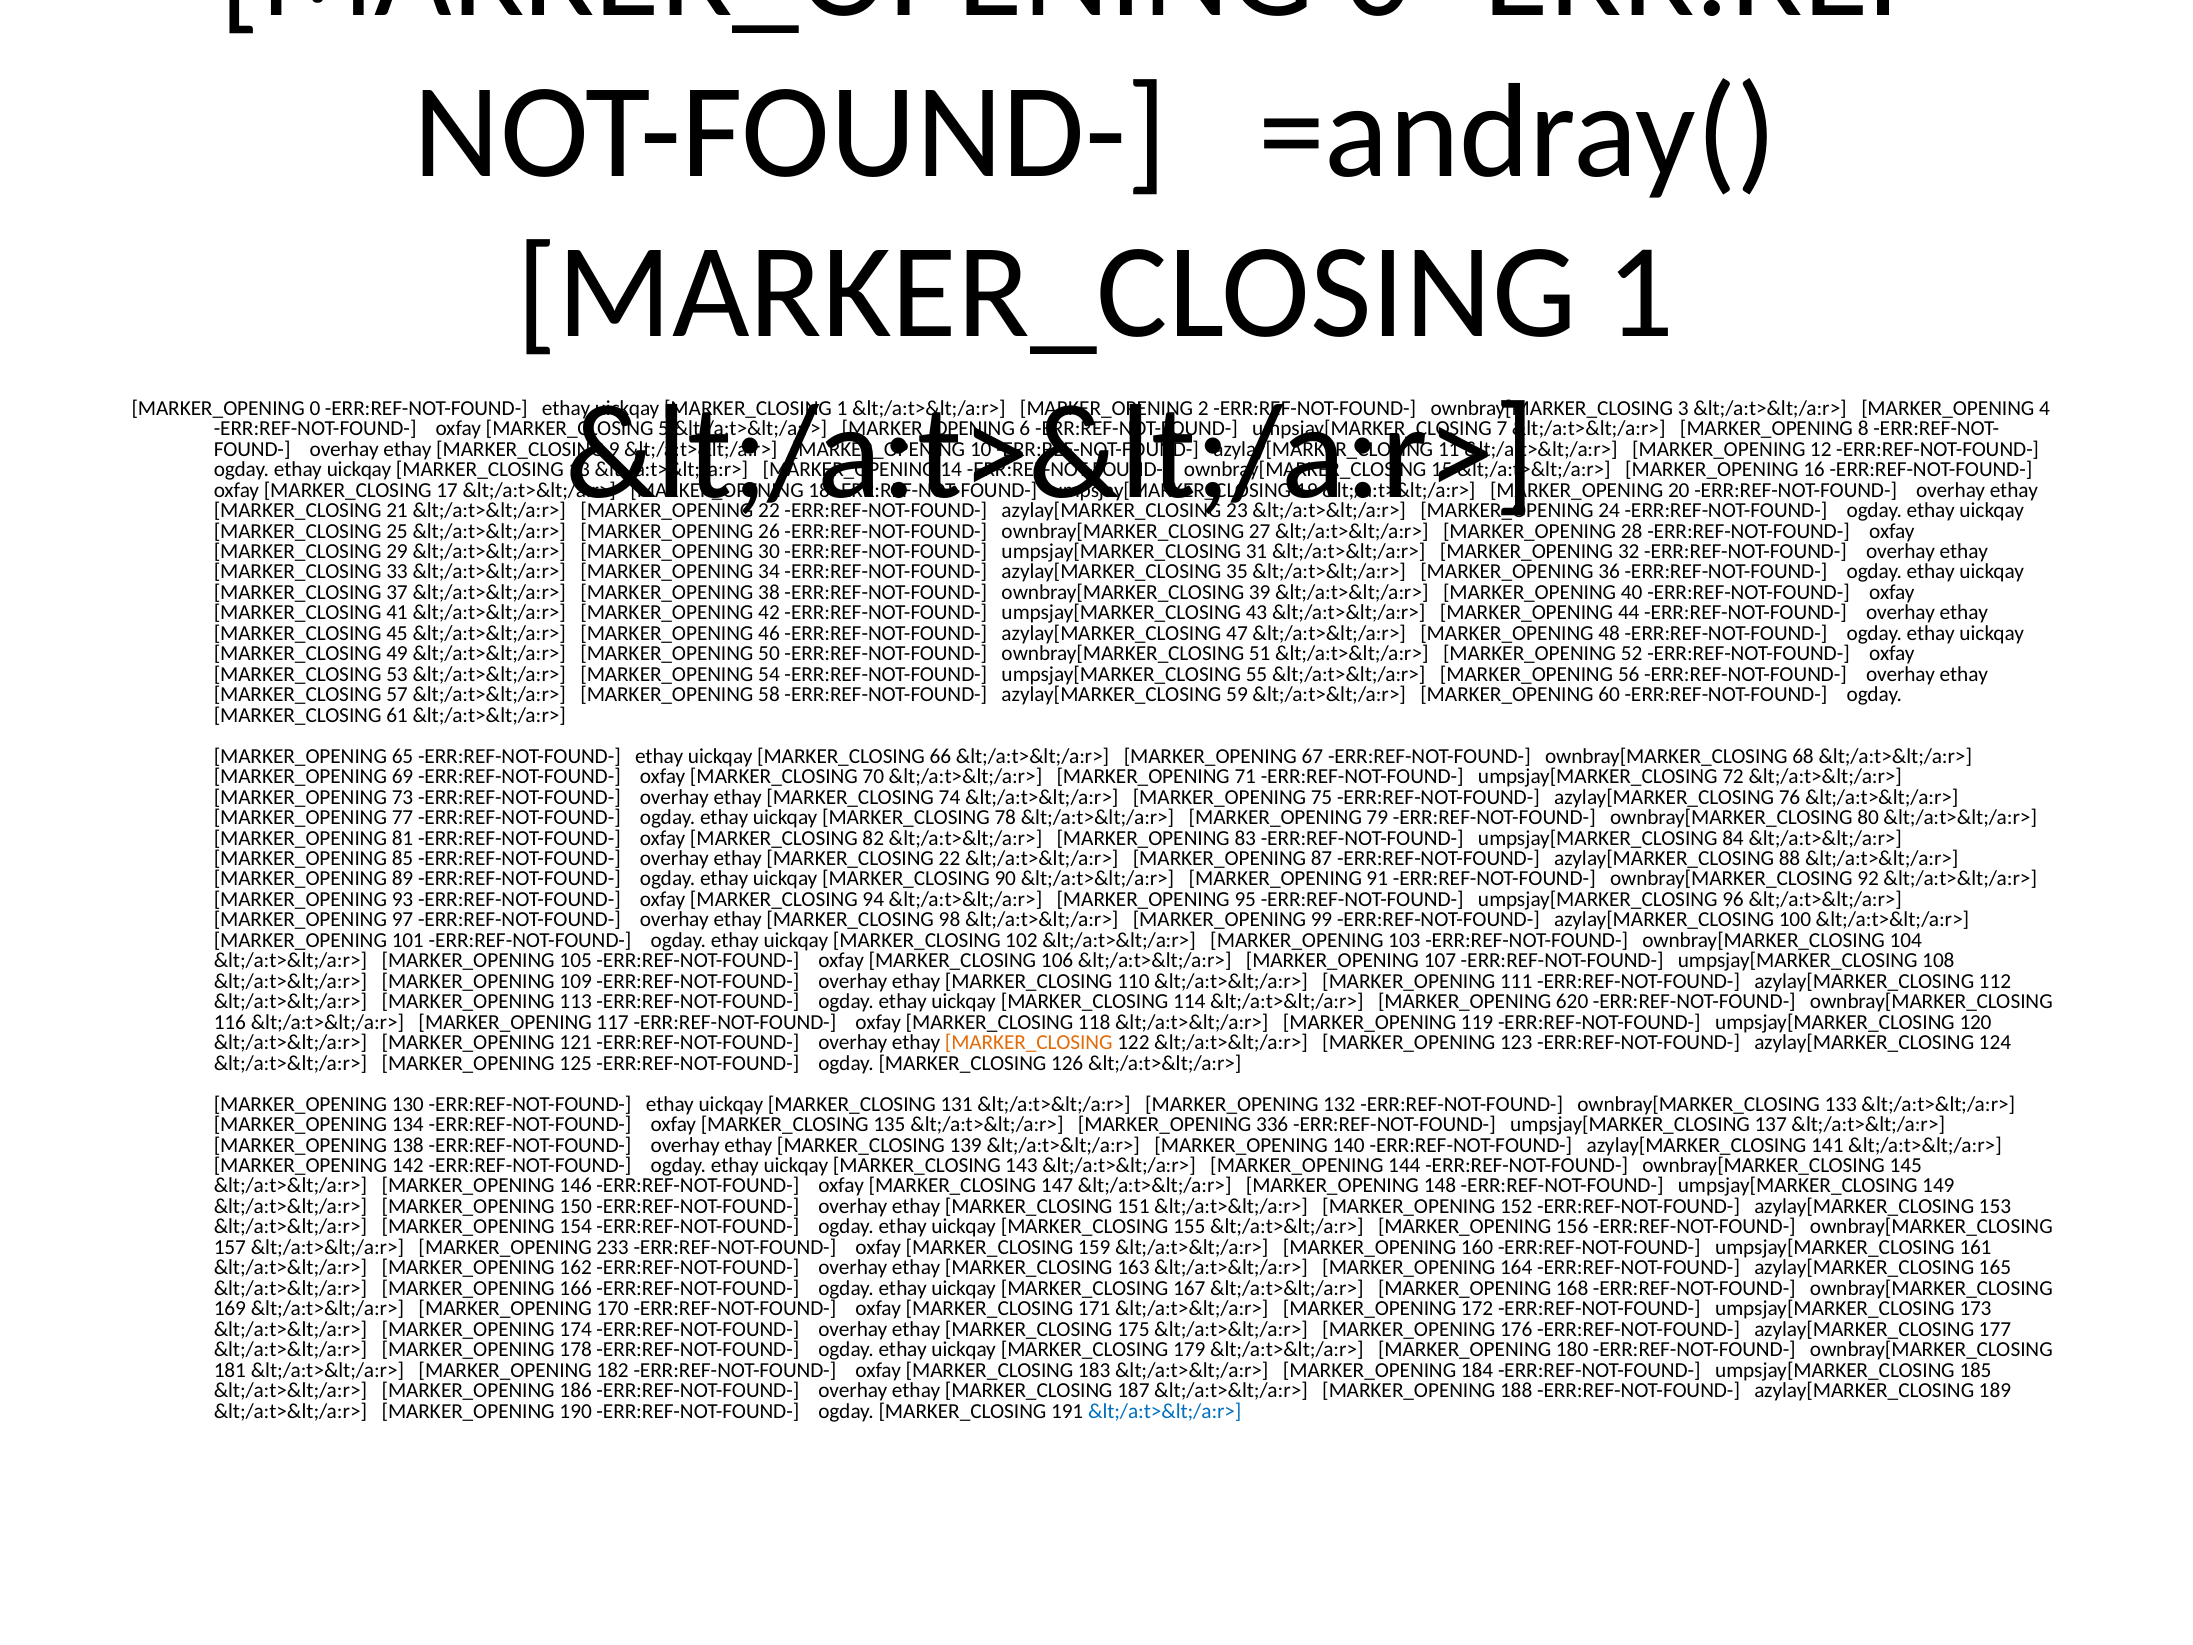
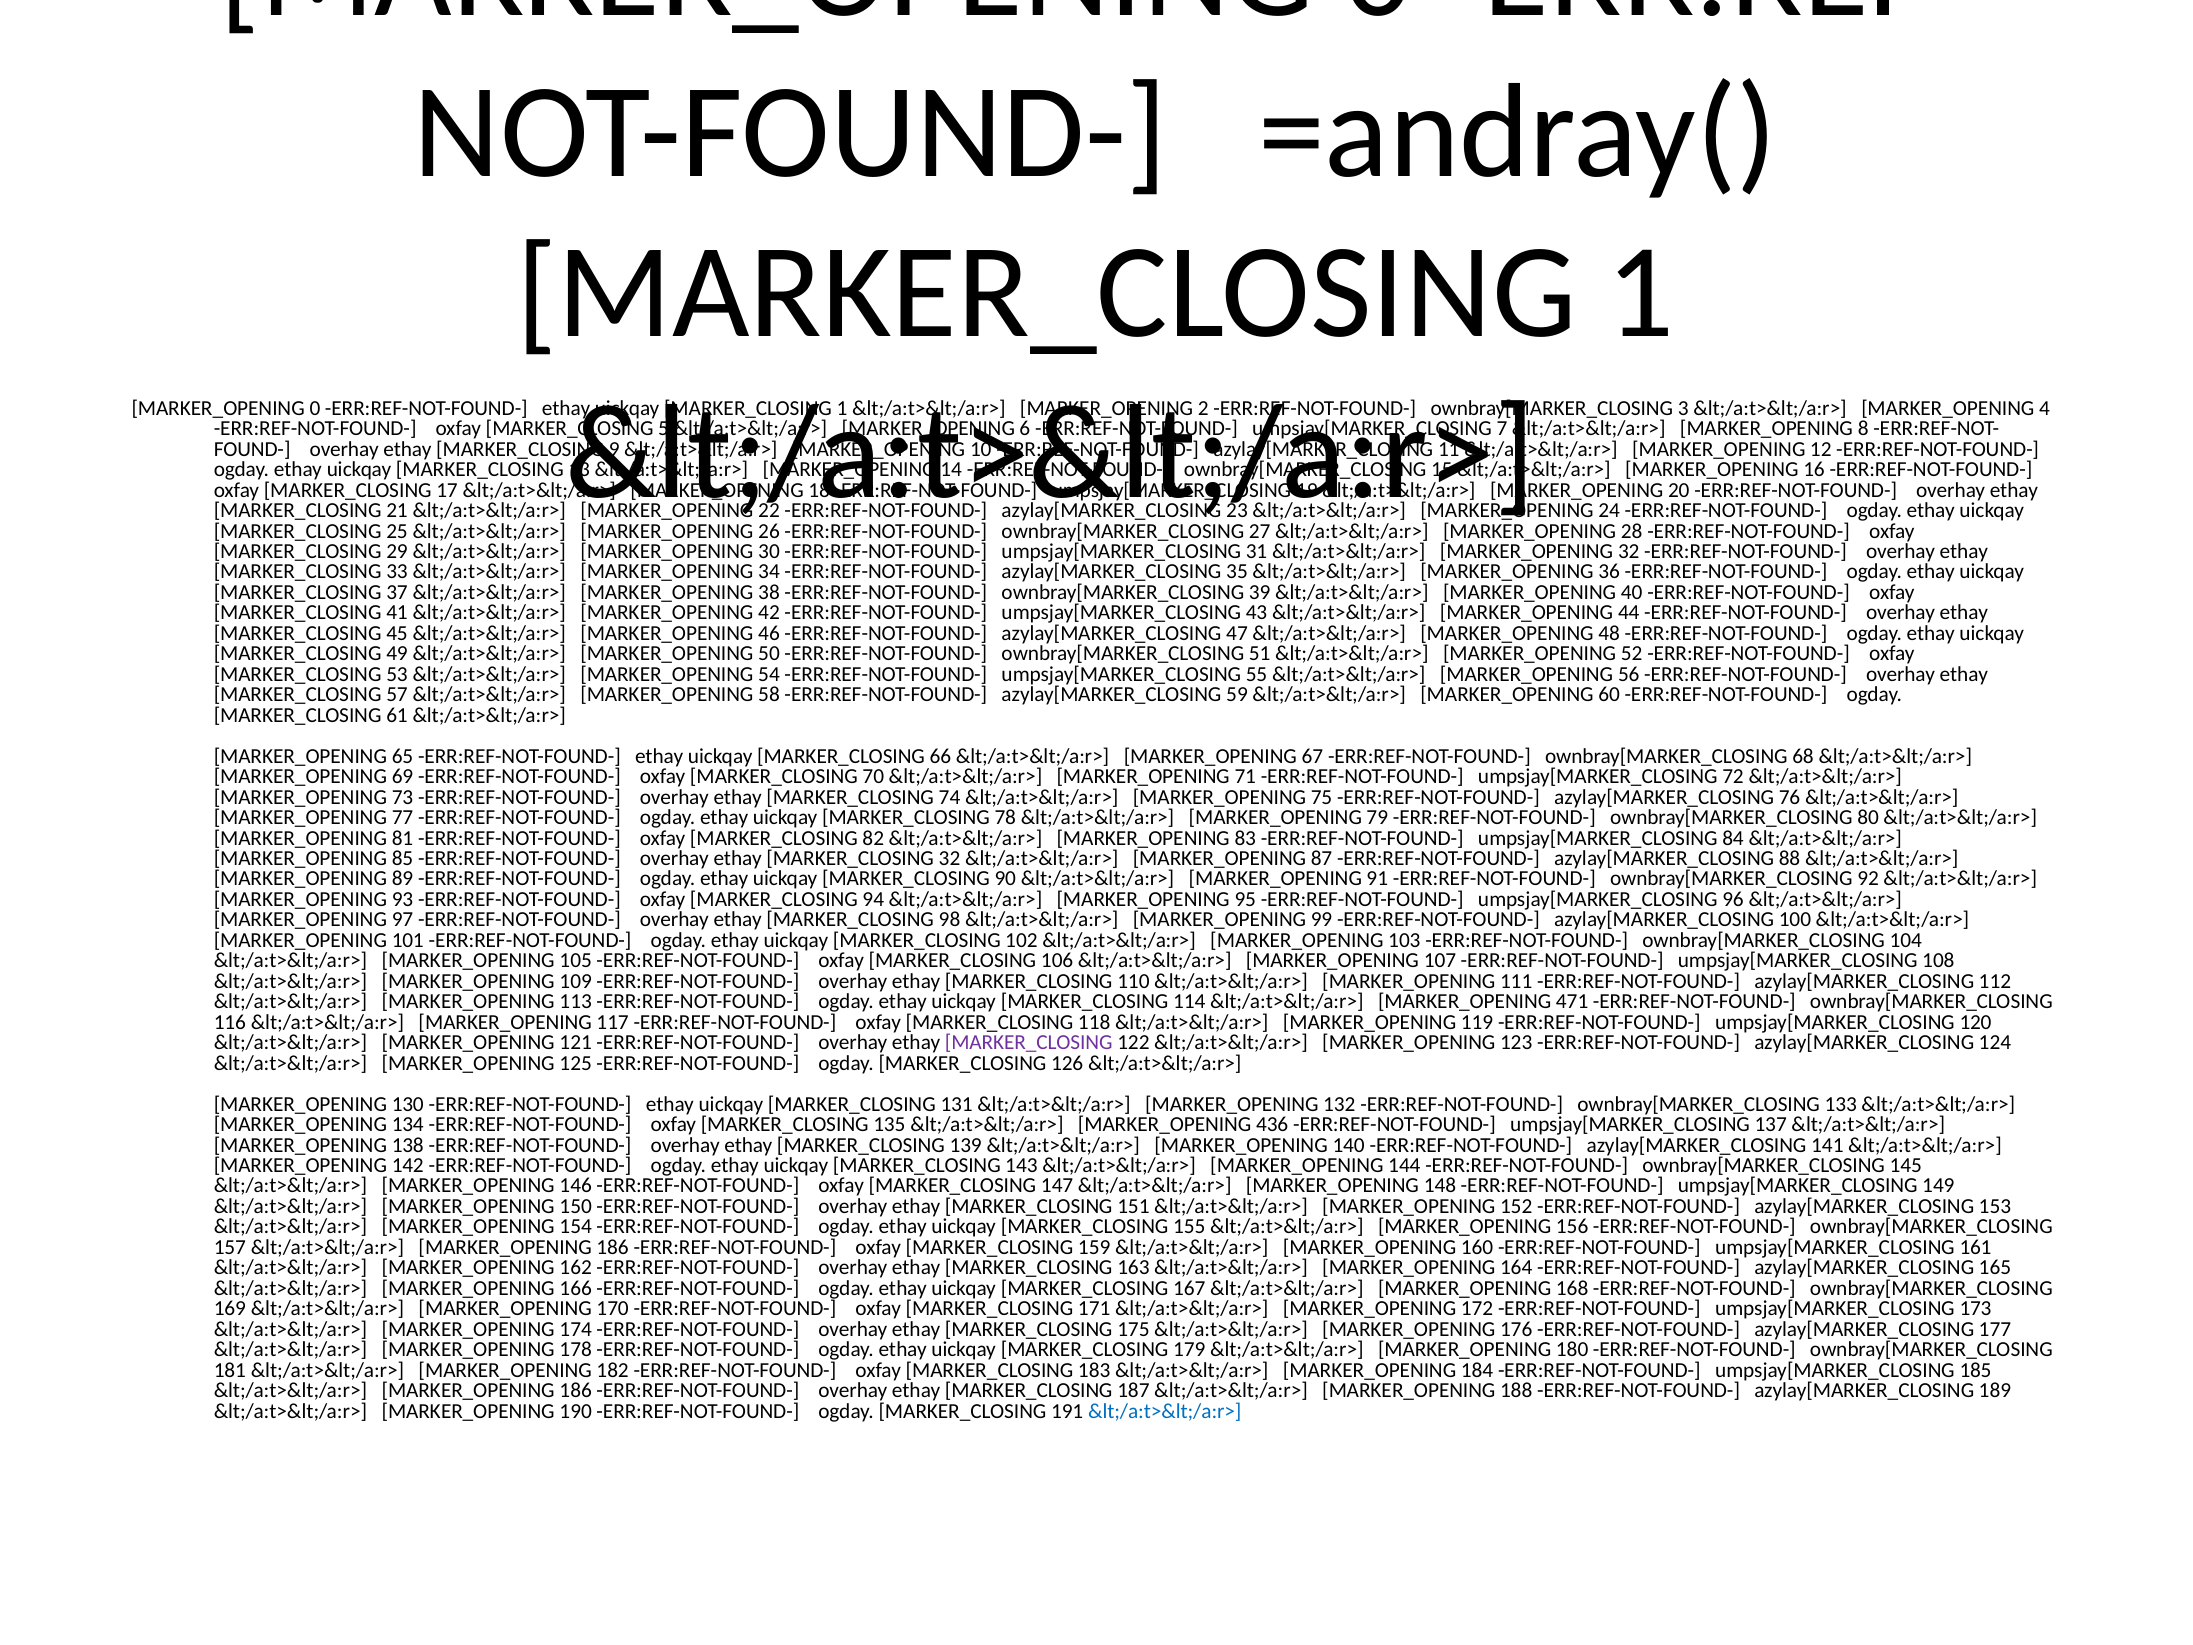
MARKER_CLOSING 22: 22 -> 32
620: 620 -> 471
MARKER_CLOSING at (1029, 1042) colour: orange -> purple
336: 336 -> 436
157 &lt;/a:t>&lt;/a:r> MARKER_OPENING 233: 233 -> 186
